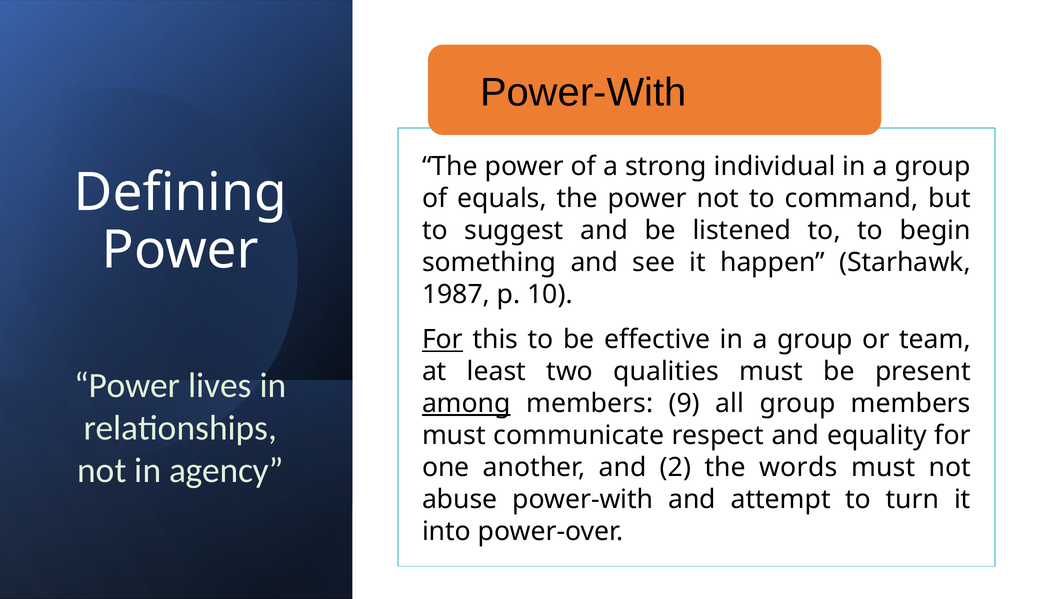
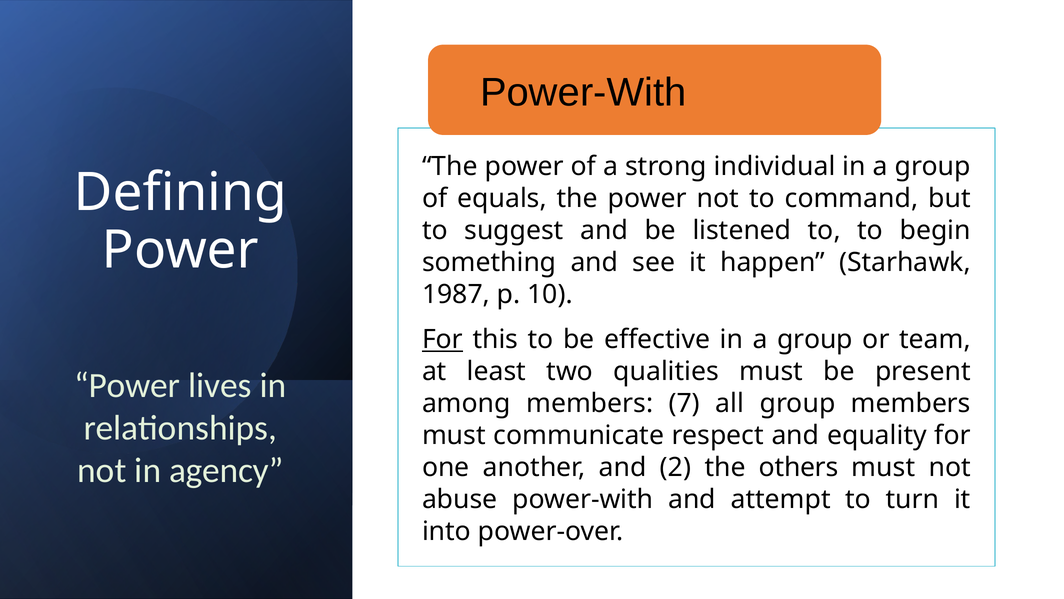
among underline: present -> none
9: 9 -> 7
words: words -> others
